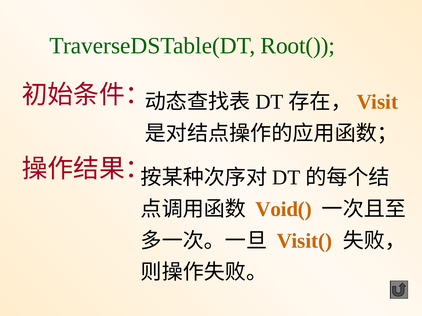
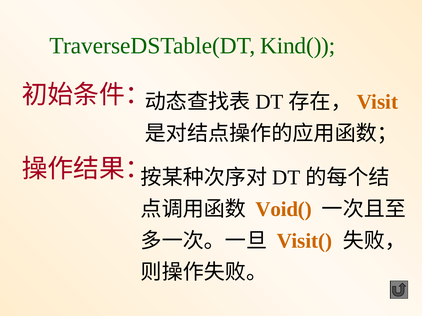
Root(: Root( -> Kind(
